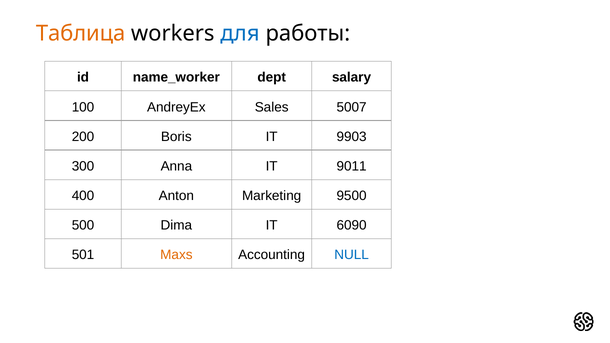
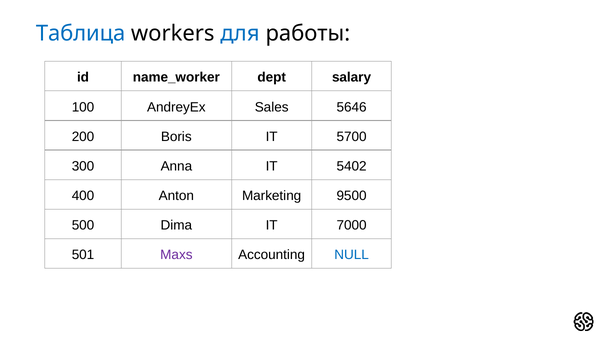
Таблица colour: orange -> blue
5007: 5007 -> 5646
9903: 9903 -> 5700
9011: 9011 -> 5402
6090: 6090 -> 7000
Maxs colour: orange -> purple
